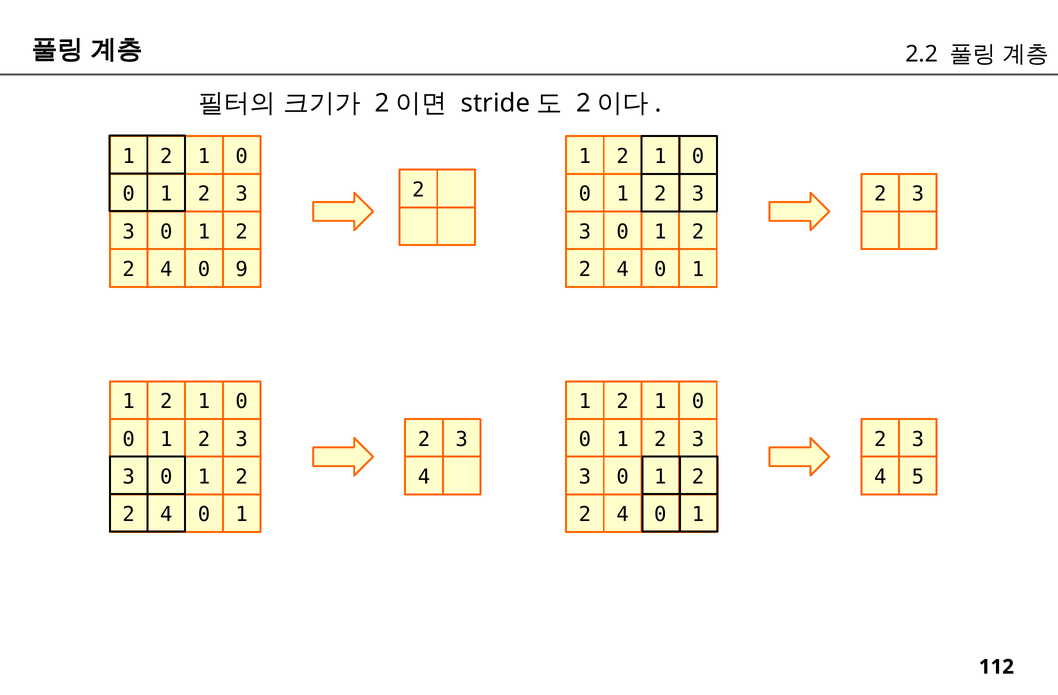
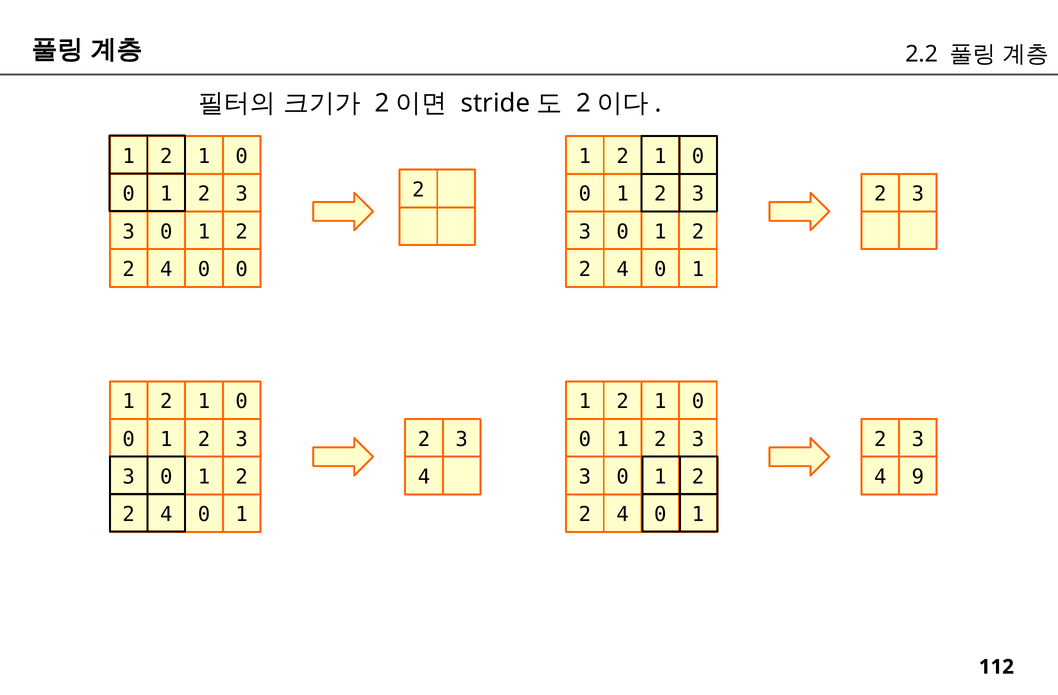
4 0 9: 9 -> 0
5: 5 -> 9
